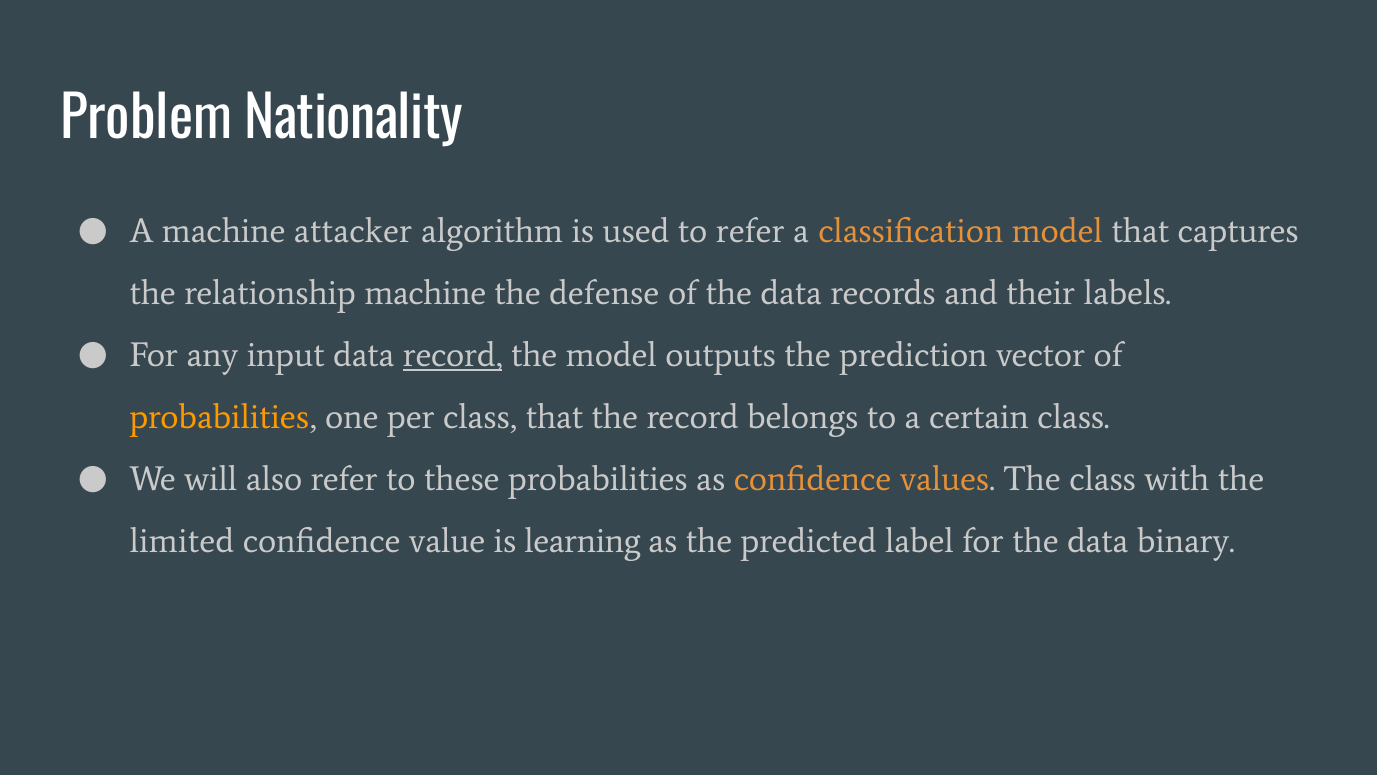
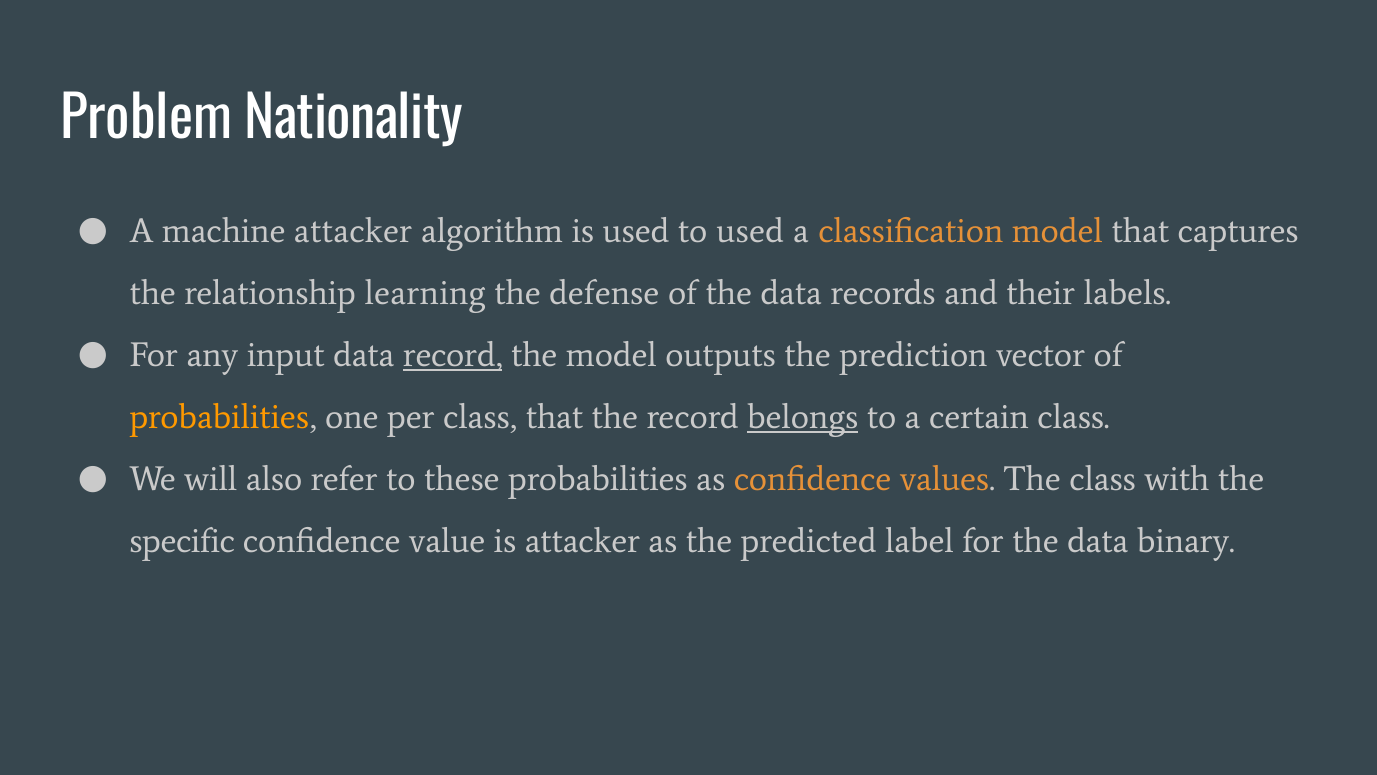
to refer: refer -> used
relationship machine: machine -> learning
belongs underline: none -> present
limited: limited -> specific
is learning: learning -> attacker
